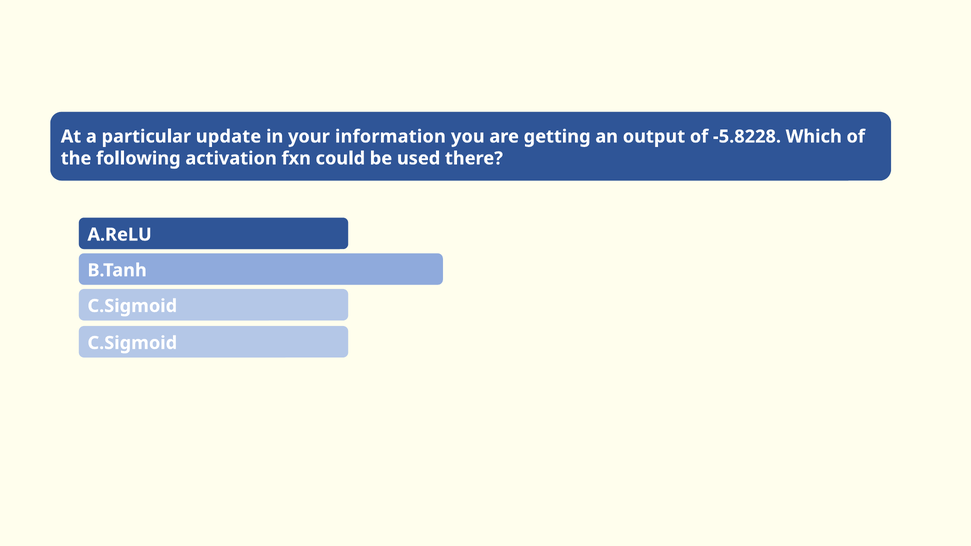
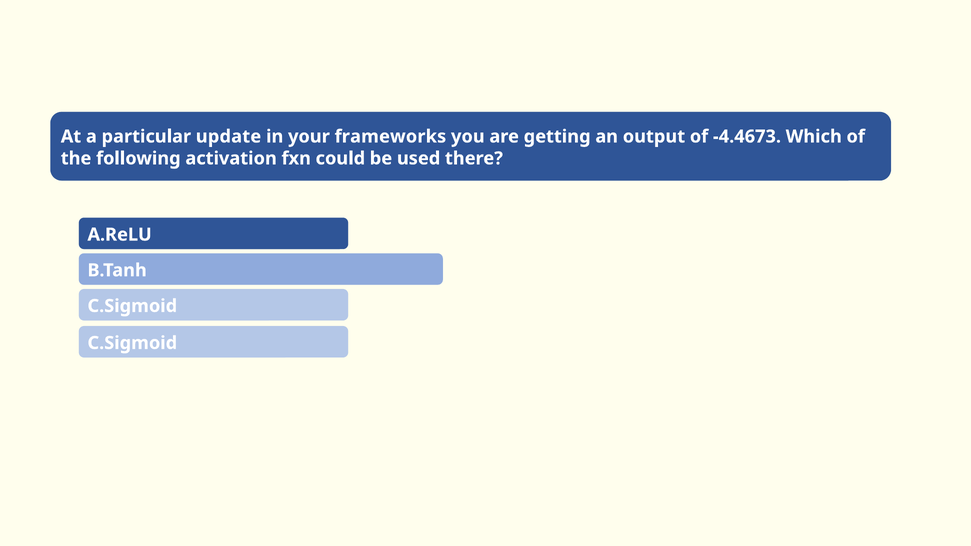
information: information -> frameworks
-5.8228: -5.8228 -> -4.4673
